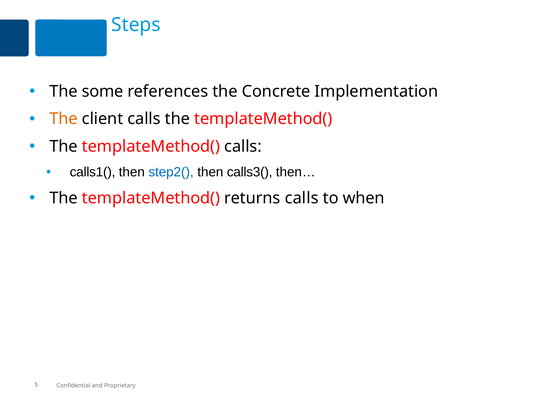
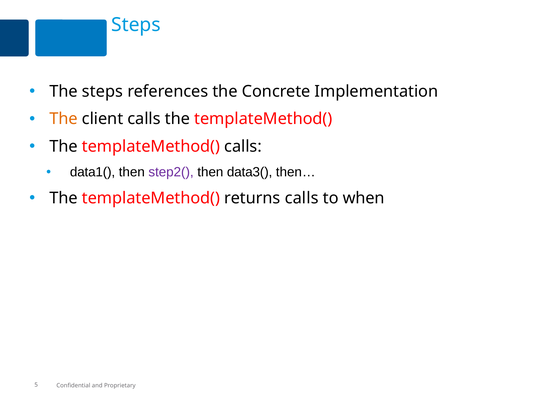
The some: some -> steps
calls1(: calls1( -> data1(
step2( colour: blue -> purple
calls3(: calls3( -> data3(
